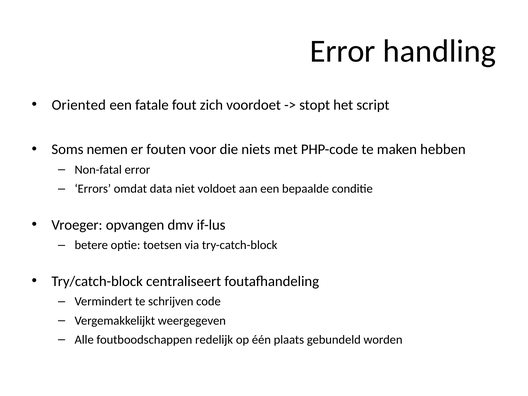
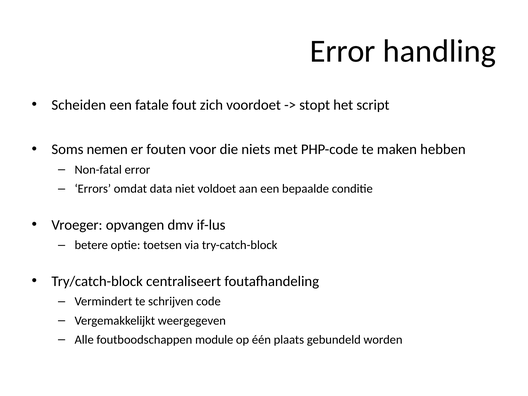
Oriented: Oriented -> Scheiden
redelijk: redelijk -> module
